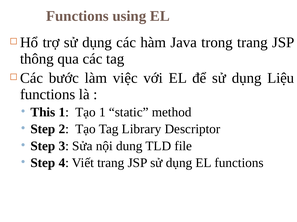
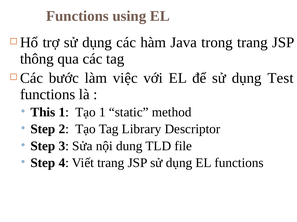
Liệu: Liệu -> Test
